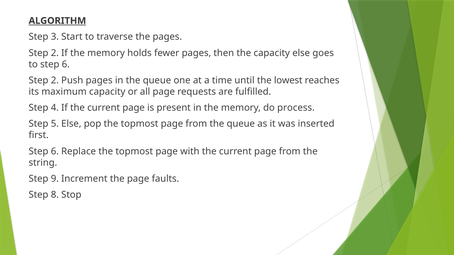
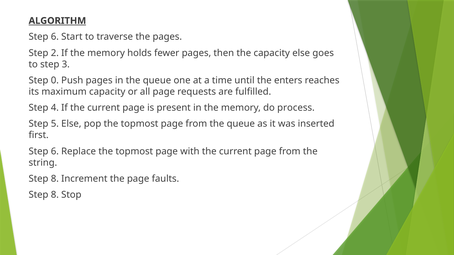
3 at (55, 37): 3 -> 6
to step 6: 6 -> 3
2 at (55, 80): 2 -> 0
lowest: lowest -> enters
9 at (55, 179): 9 -> 8
